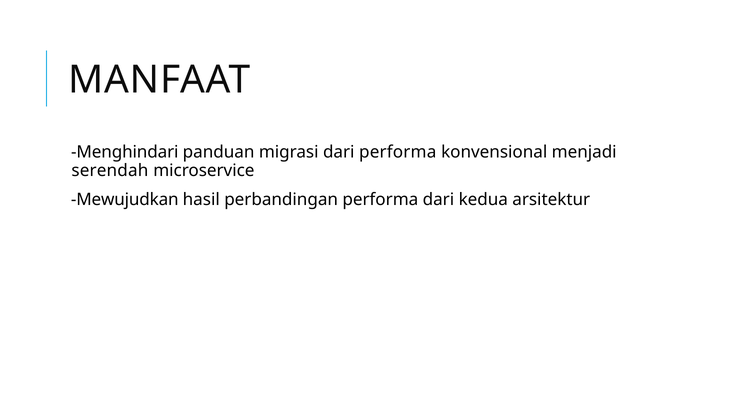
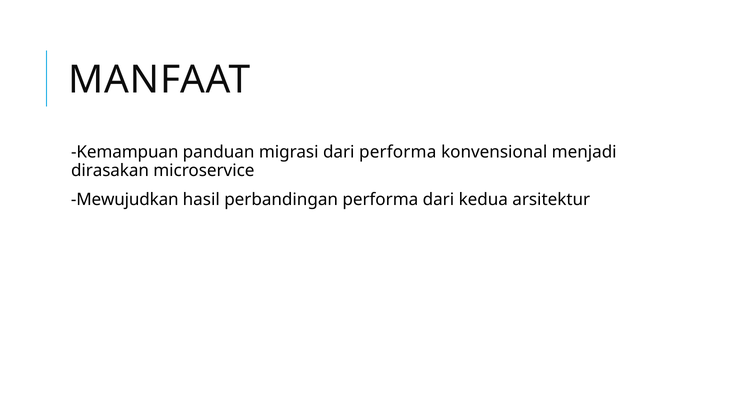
Menghindari: Menghindari -> Kemampuan
serendah: serendah -> dirasakan
